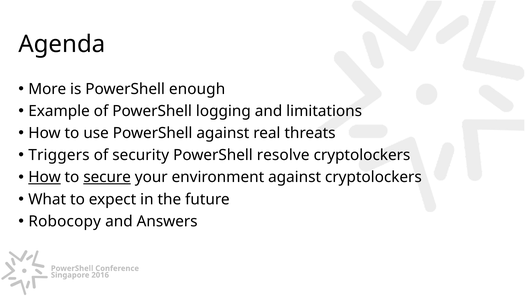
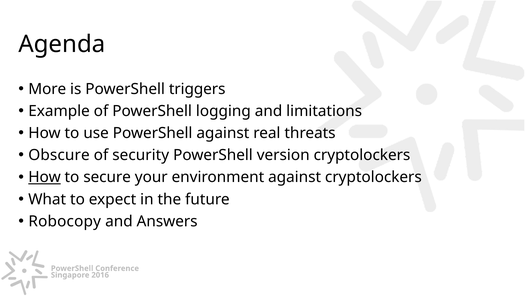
enough: enough -> triggers
Triggers: Triggers -> Obscure
resolve: resolve -> version
secure underline: present -> none
